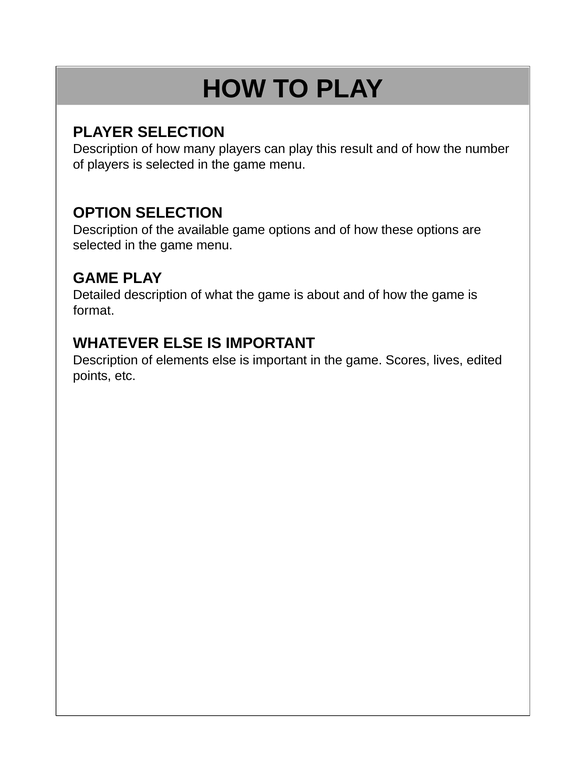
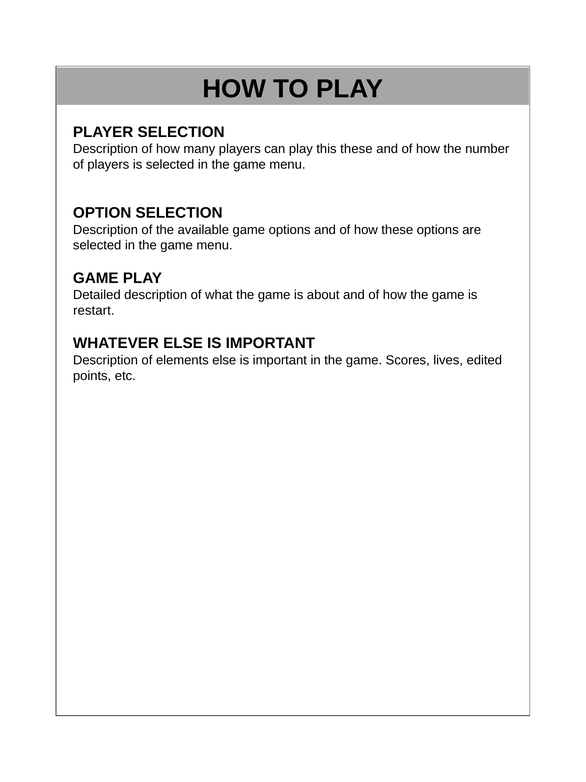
this result: result -> these
format: format -> restart
